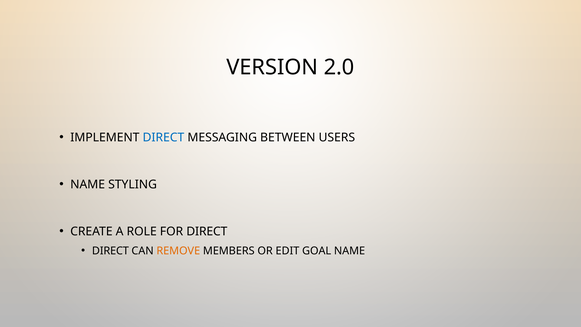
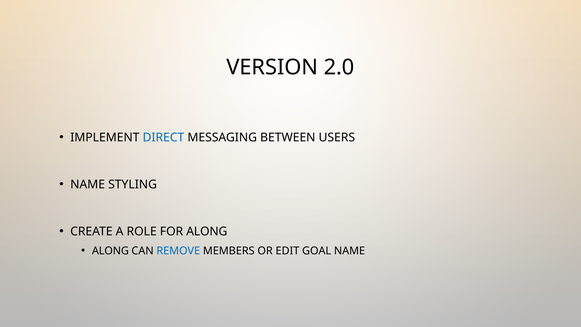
FOR DIRECT: DIRECT -> ALONG
DIRECT at (110, 251): DIRECT -> ALONG
REMOVE colour: orange -> blue
